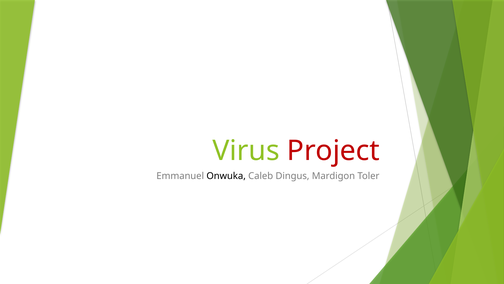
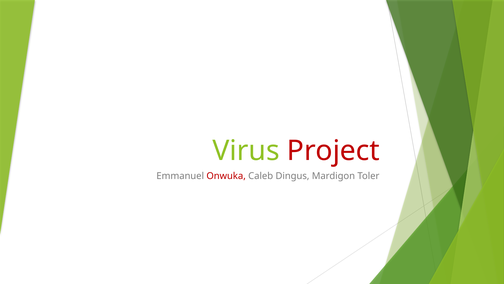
Onwuka colour: black -> red
